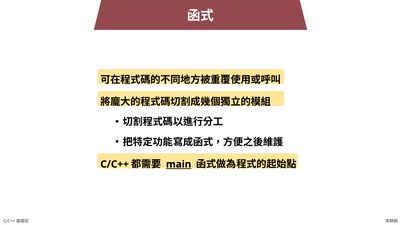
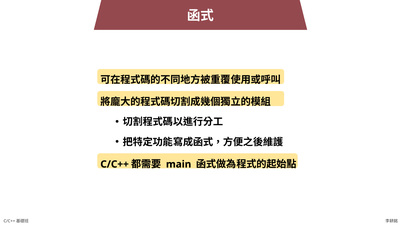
main underline: present -> none
